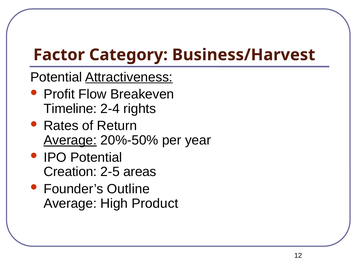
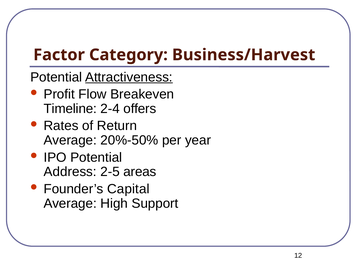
rights: rights -> offers
Average at (70, 140) underline: present -> none
Creation: Creation -> Address
Outline: Outline -> Capital
Product: Product -> Support
